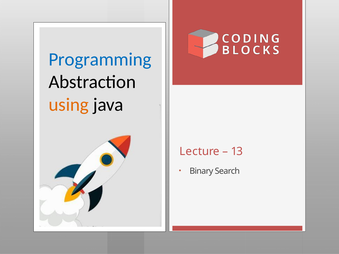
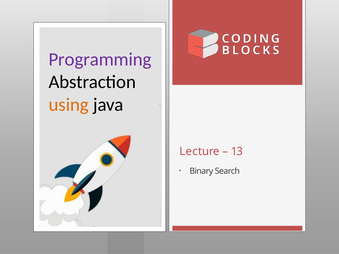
Programming colour: blue -> purple
